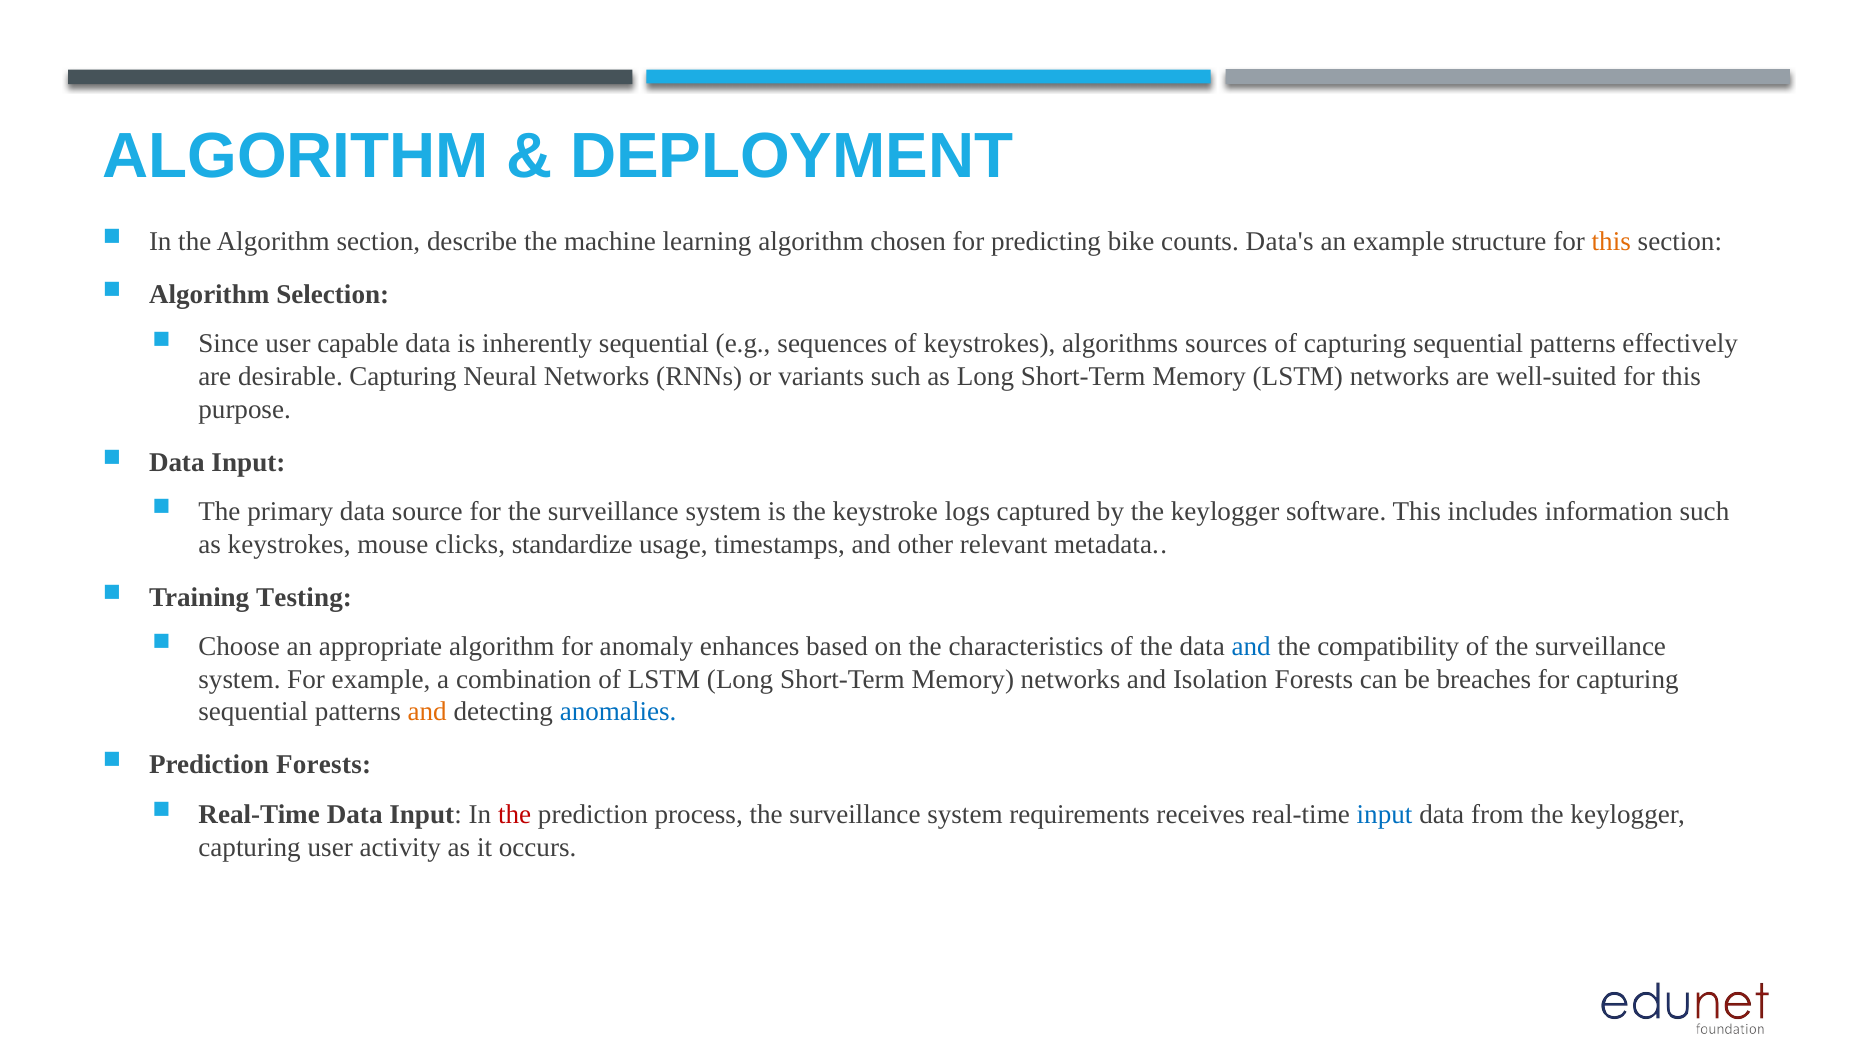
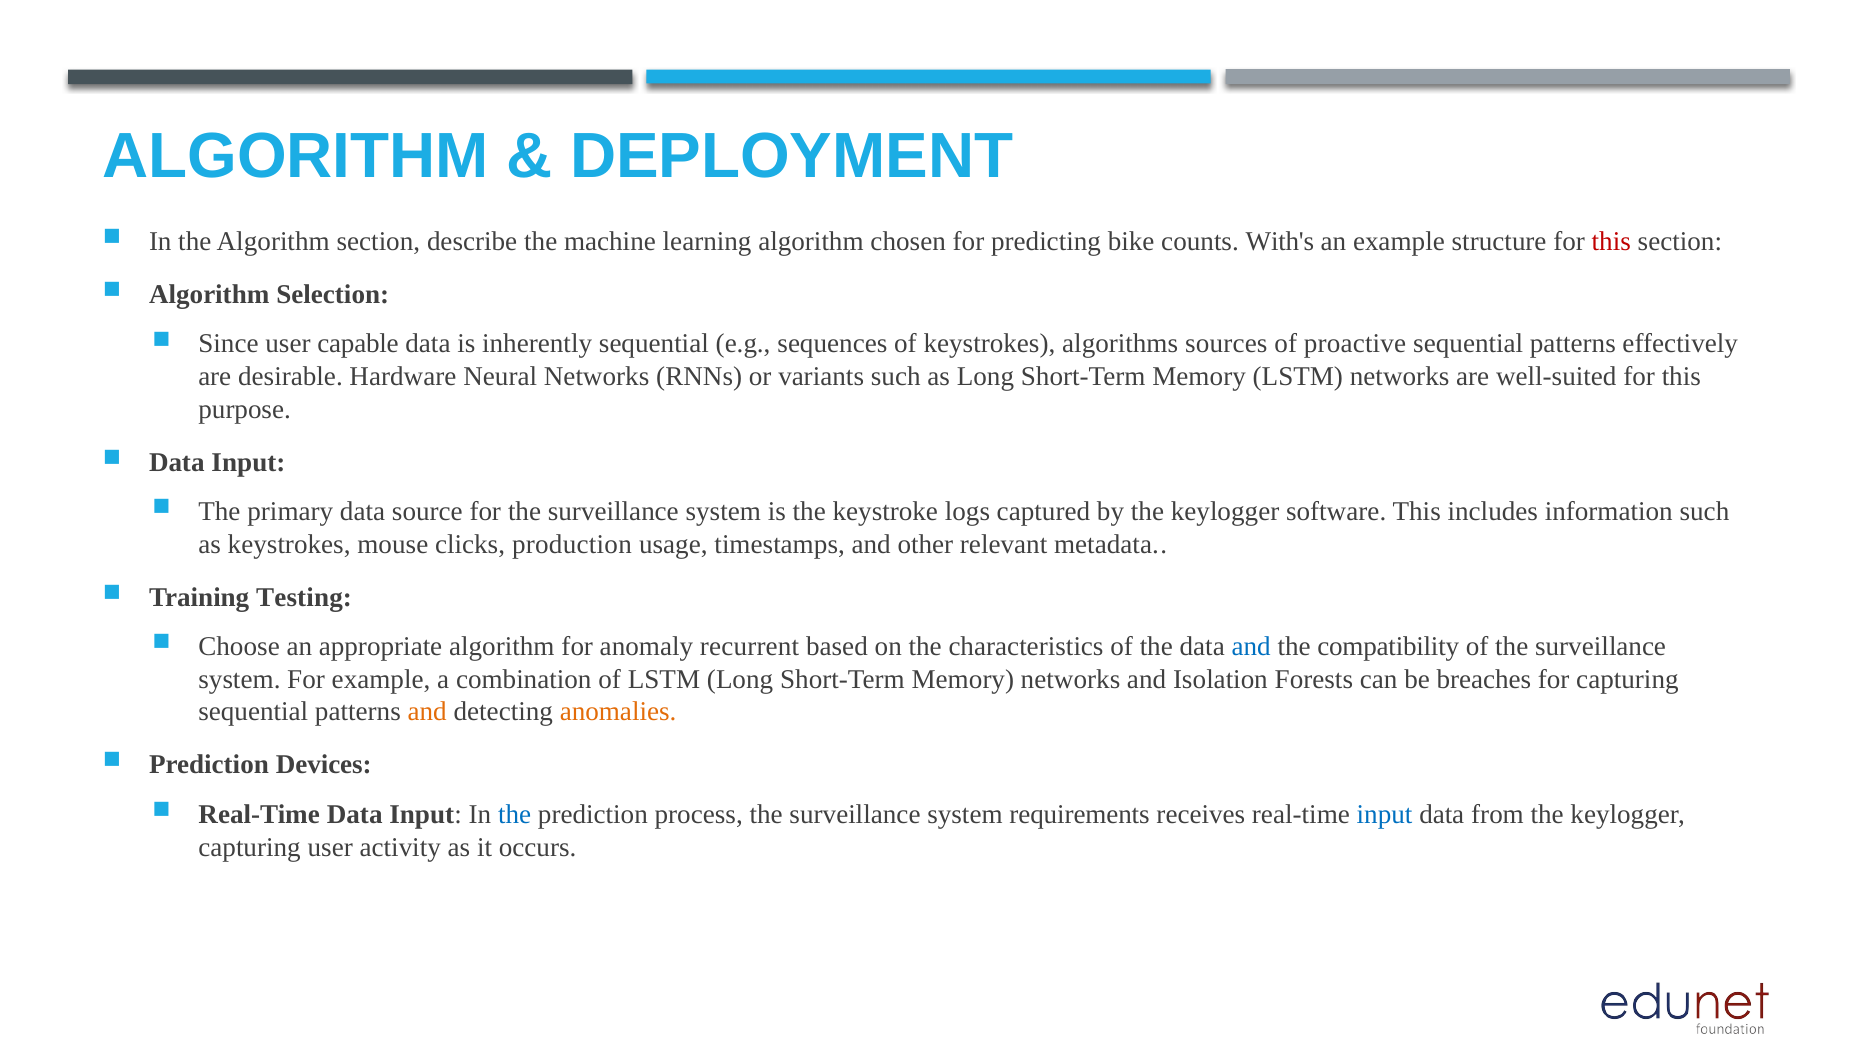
Data's: Data's -> With's
this at (1611, 242) colour: orange -> red
of capturing: capturing -> proactive
desirable Capturing: Capturing -> Hardware
standardize: standardize -> production
enhances: enhances -> recurrent
anomalies colour: blue -> orange
Prediction Forests: Forests -> Devices
the at (515, 815) colour: red -> blue
